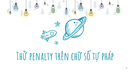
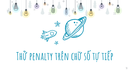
pháp: pháp -> tiếp
